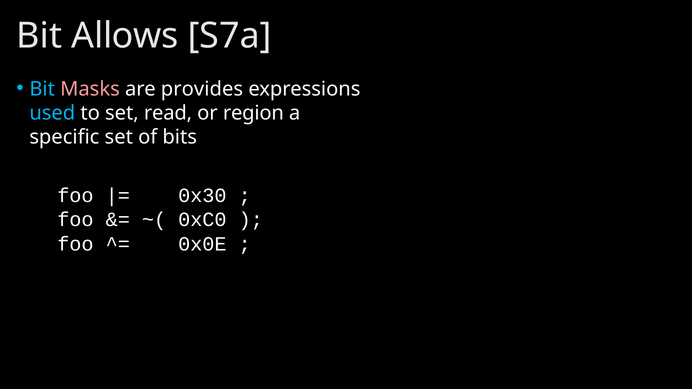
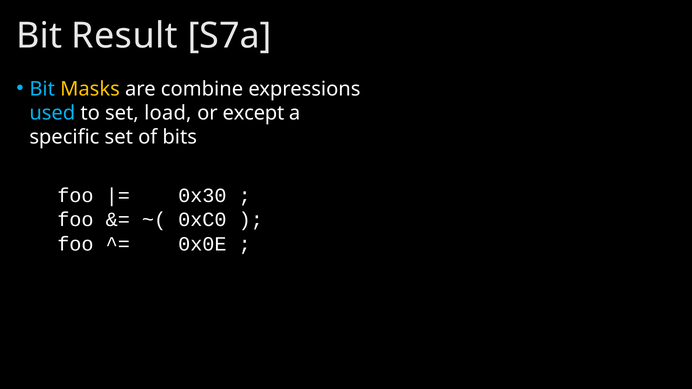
Allows: Allows -> Result
Masks colour: pink -> yellow
provides: provides -> combine
read: read -> load
region: region -> except
